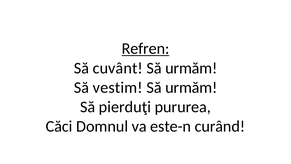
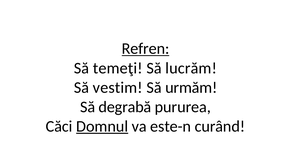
cuvânt: cuvânt -> temeţi
urmăm at (191, 68): urmăm -> lucrăm
pierduţi: pierduţi -> degrabă
Domnul underline: none -> present
